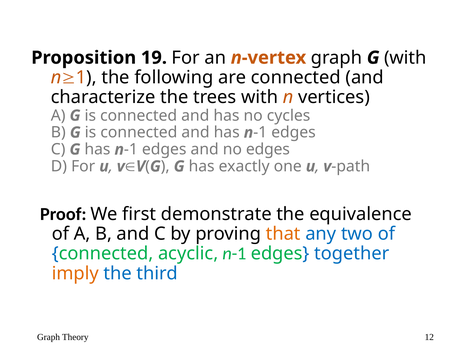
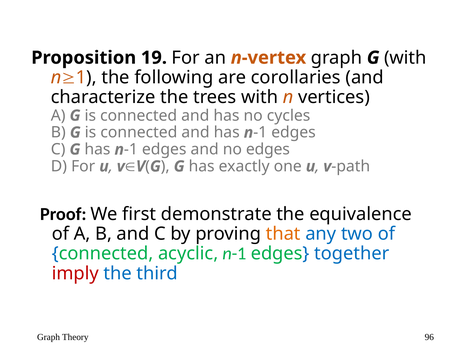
are connected: connected -> corollaries
imply colour: orange -> red
12: 12 -> 96
